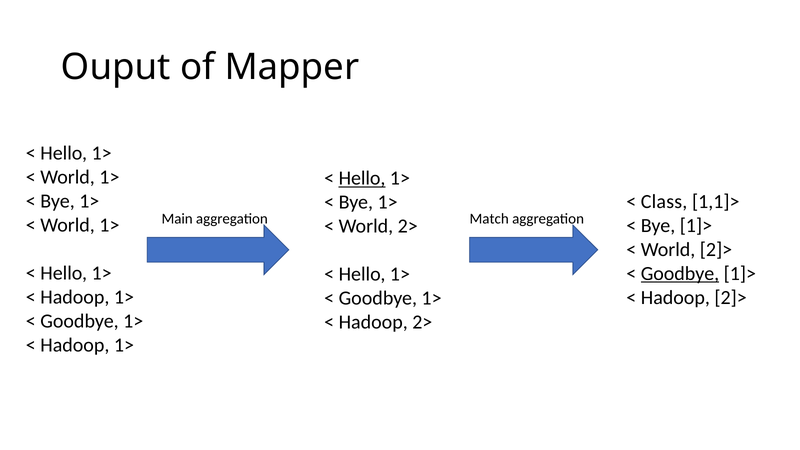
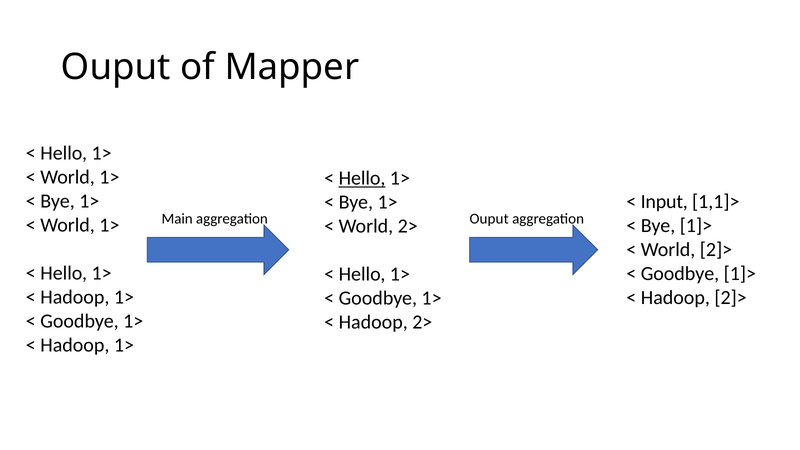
Class: Class -> Input
aggregation Match: Match -> Ouput
Goodbye at (680, 273) underline: present -> none
